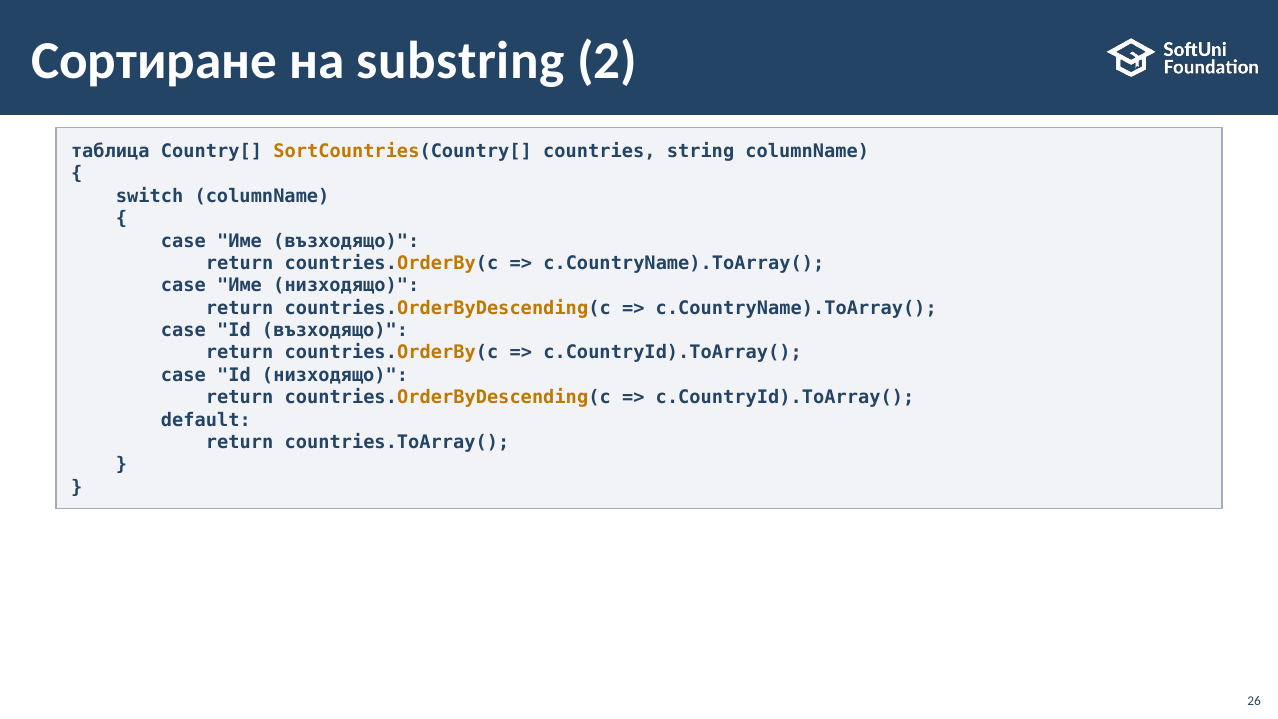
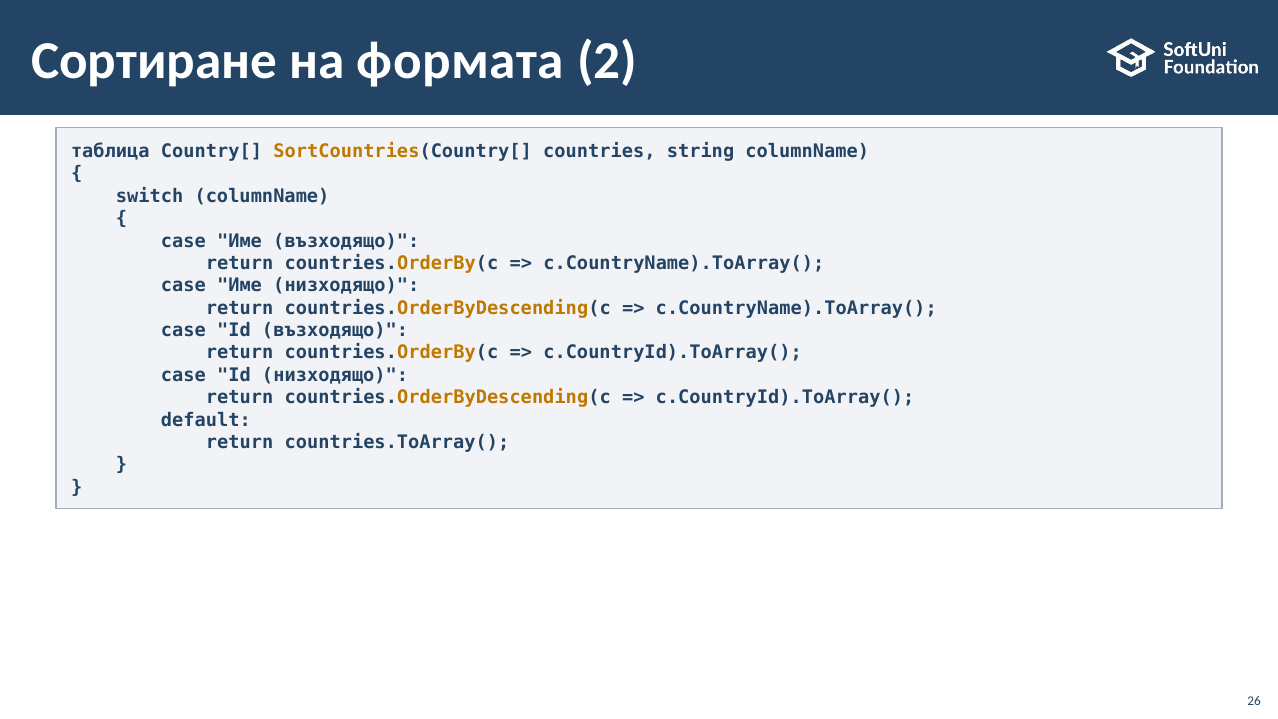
substring: substring -> формата
